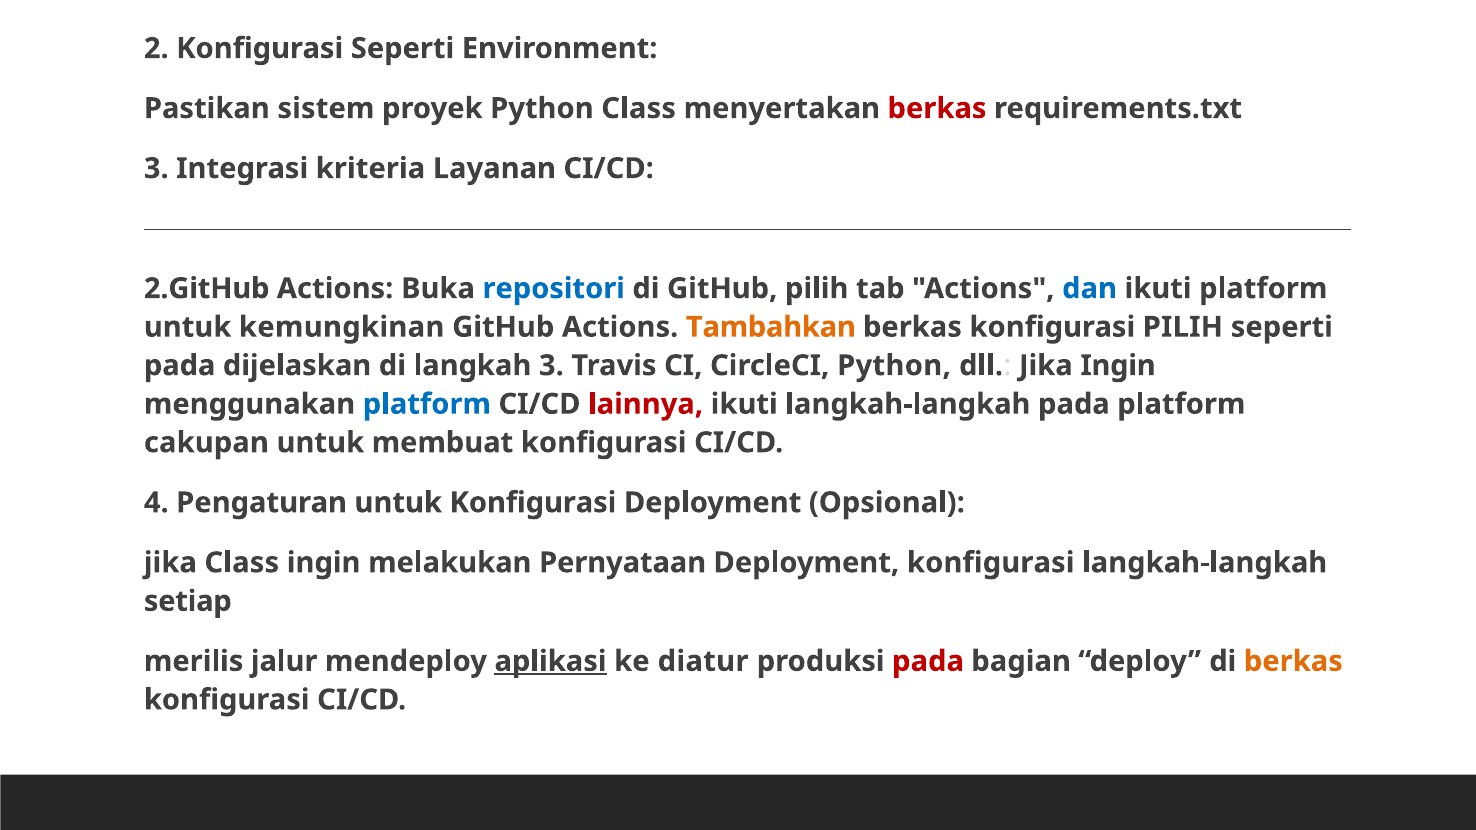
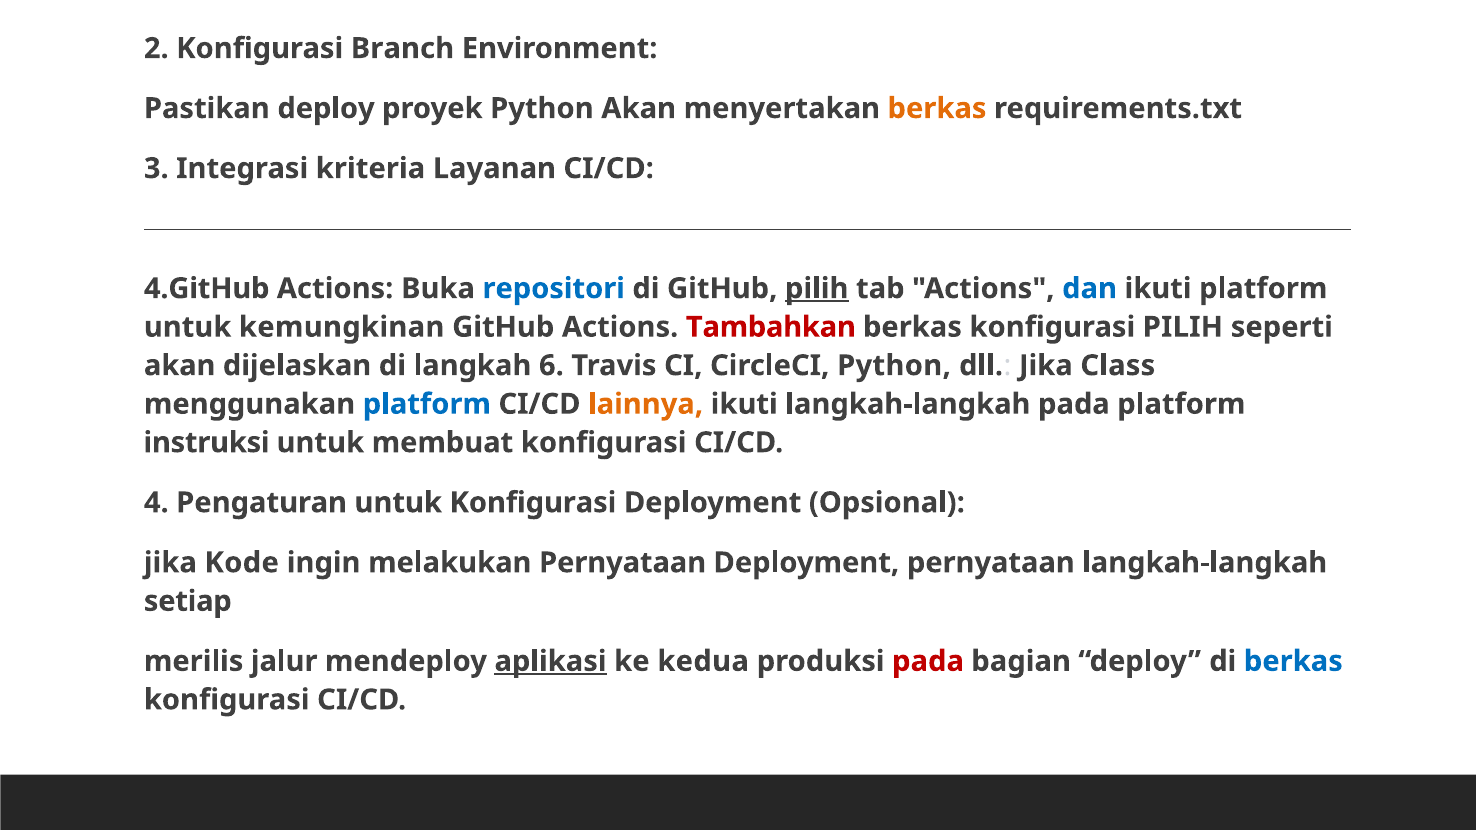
Konfigurasi Seperti: Seperti -> Branch
Pastikan sistem: sistem -> deploy
Python Class: Class -> Akan
berkas at (937, 108) colour: red -> orange
2.GitHub: 2.GitHub -> 4.GitHub
pilih at (817, 289) underline: none -> present
Tambahkan colour: orange -> red
pada at (180, 366): pada -> akan
langkah 3: 3 -> 6
Jika Ingin: Ingin -> Class
lainnya colour: red -> orange
cakupan: cakupan -> instruksi
jika Class: Class -> Kode
Deployment konfigurasi: konfigurasi -> pernyataan
diatur: diatur -> kedua
berkas at (1293, 661) colour: orange -> blue
